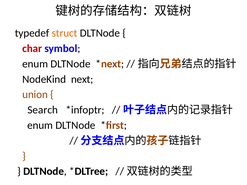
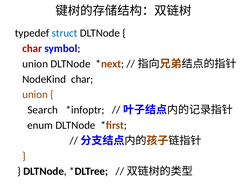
struct colour: orange -> blue
enum at (35, 64): enum -> union
NodeKind next: next -> char
